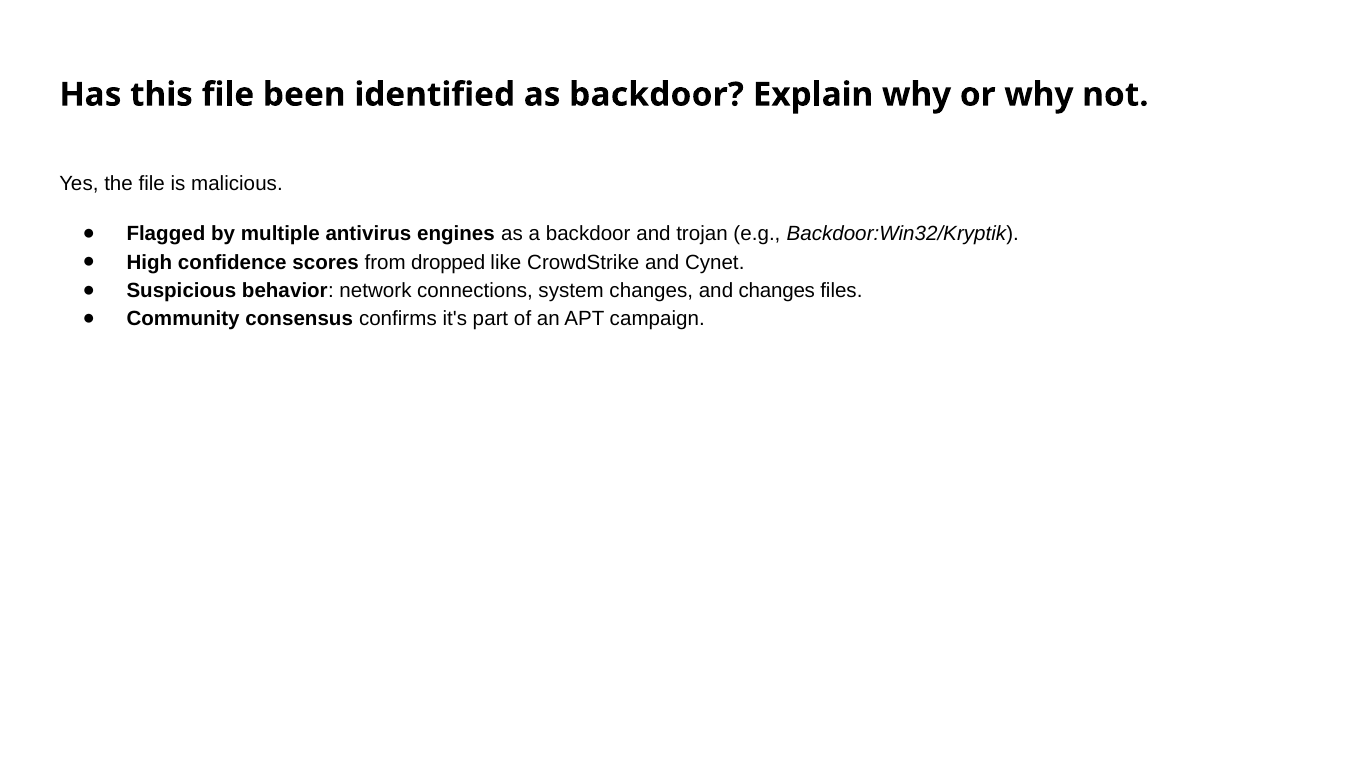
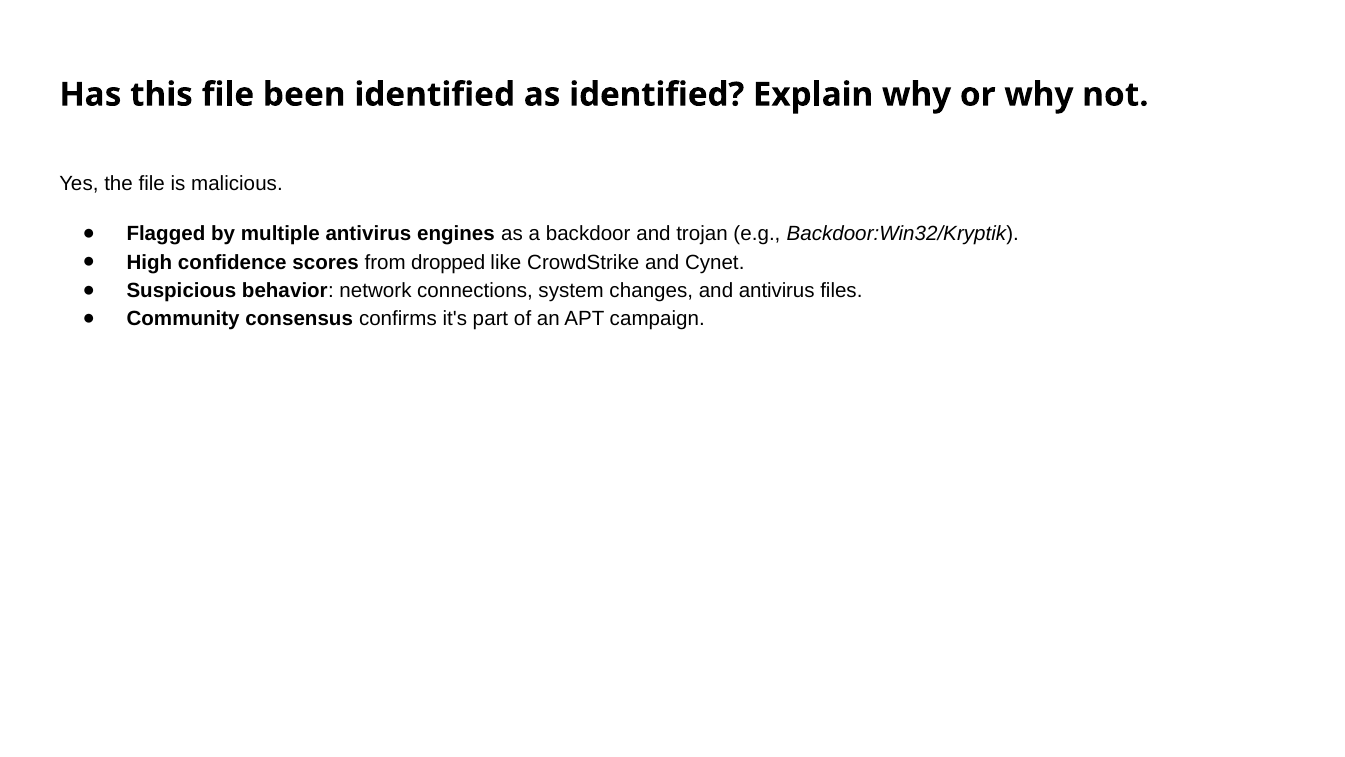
as backdoor: backdoor -> identified
and changes: changes -> antivirus
